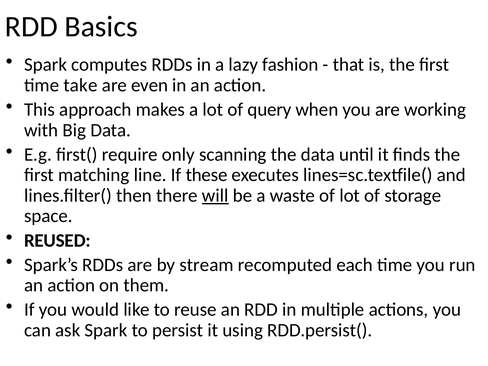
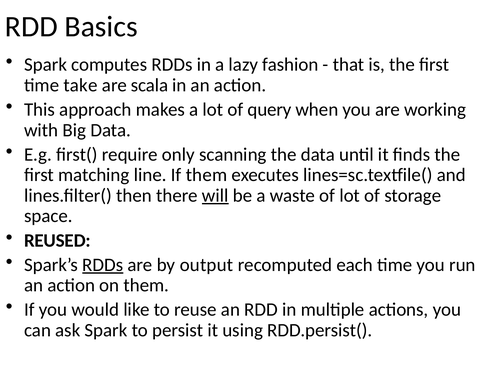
even: even -> scala
If these: these -> them
RDDs at (103, 265) underline: none -> present
stream: stream -> output
